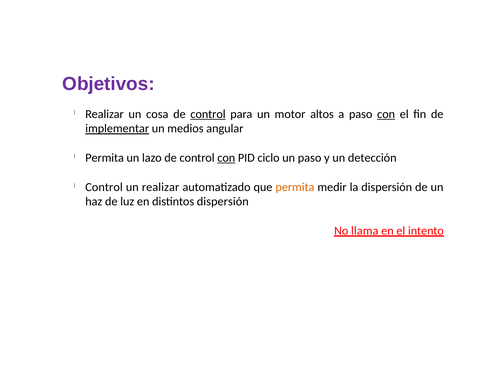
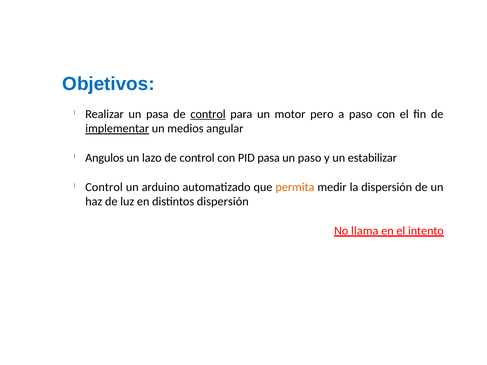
Objetivos colour: purple -> blue
un cosa: cosa -> pasa
altos: altos -> pero
con at (386, 114) underline: present -> none
Permita at (105, 158): Permita -> Angulos
con at (226, 158) underline: present -> none
PID ciclo: ciclo -> pasa
detección: detección -> estabilizar
un realizar: realizar -> arduino
